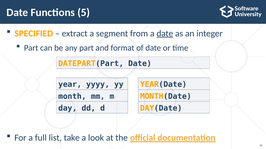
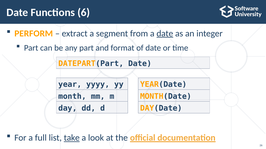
5: 5 -> 6
SPECIFIED: SPECIFIED -> PERFORM
take underline: none -> present
